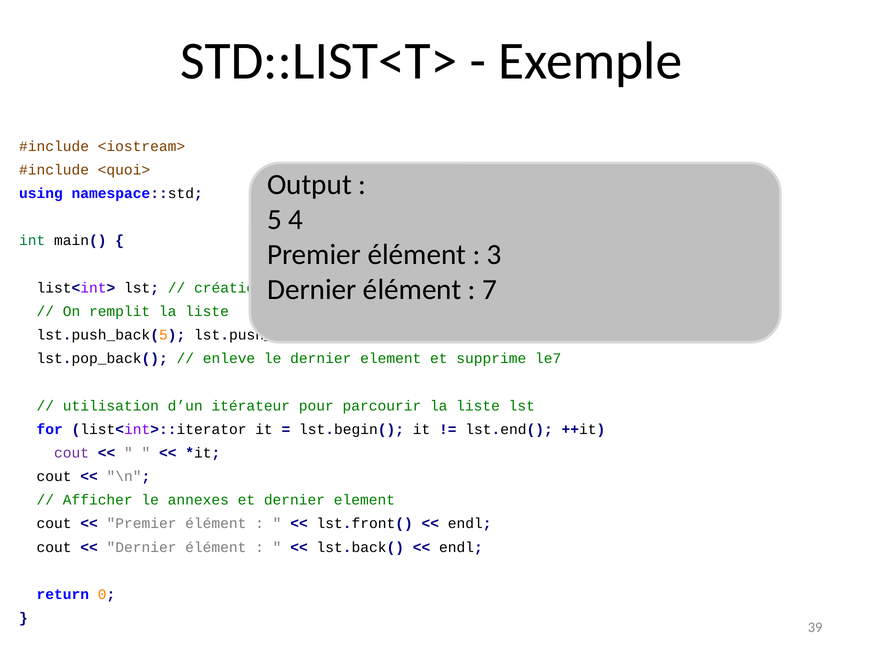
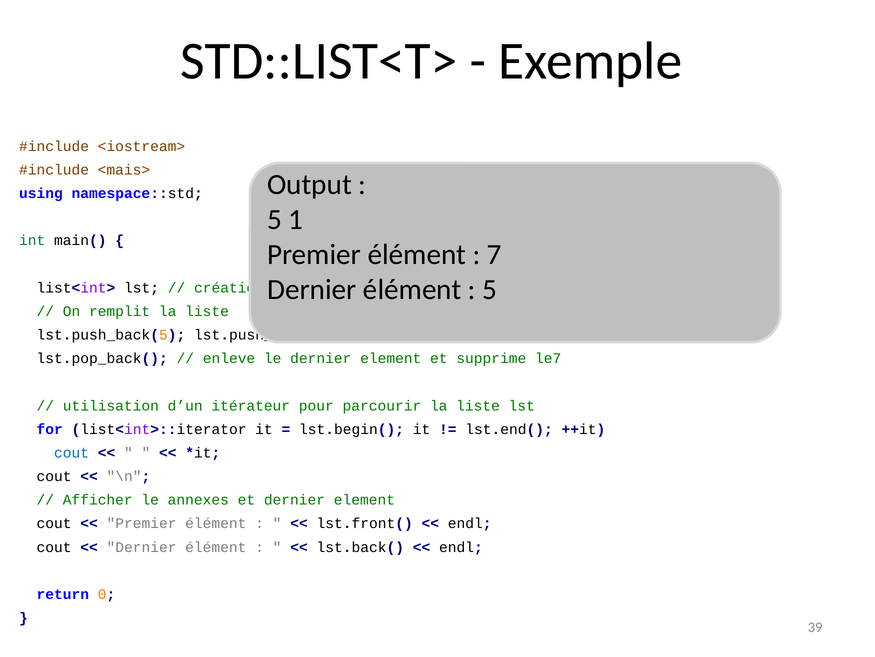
<quoi>: <quoi> -> <mais>
4: 4 -> 1
3: 3 -> 7
7 at (490, 289): 7 -> 5
cout at (72, 452) colour: purple -> blue
